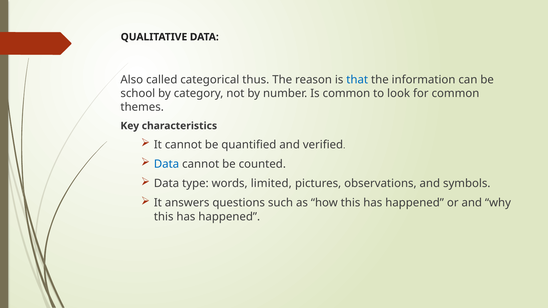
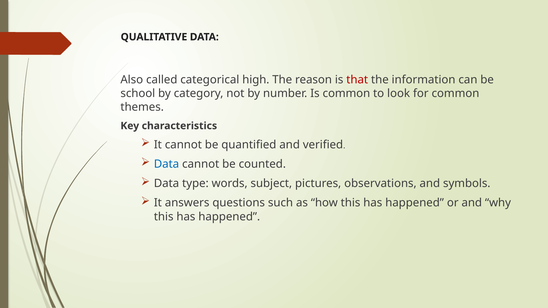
thus: thus -> high
that colour: blue -> red
limited: limited -> subject
